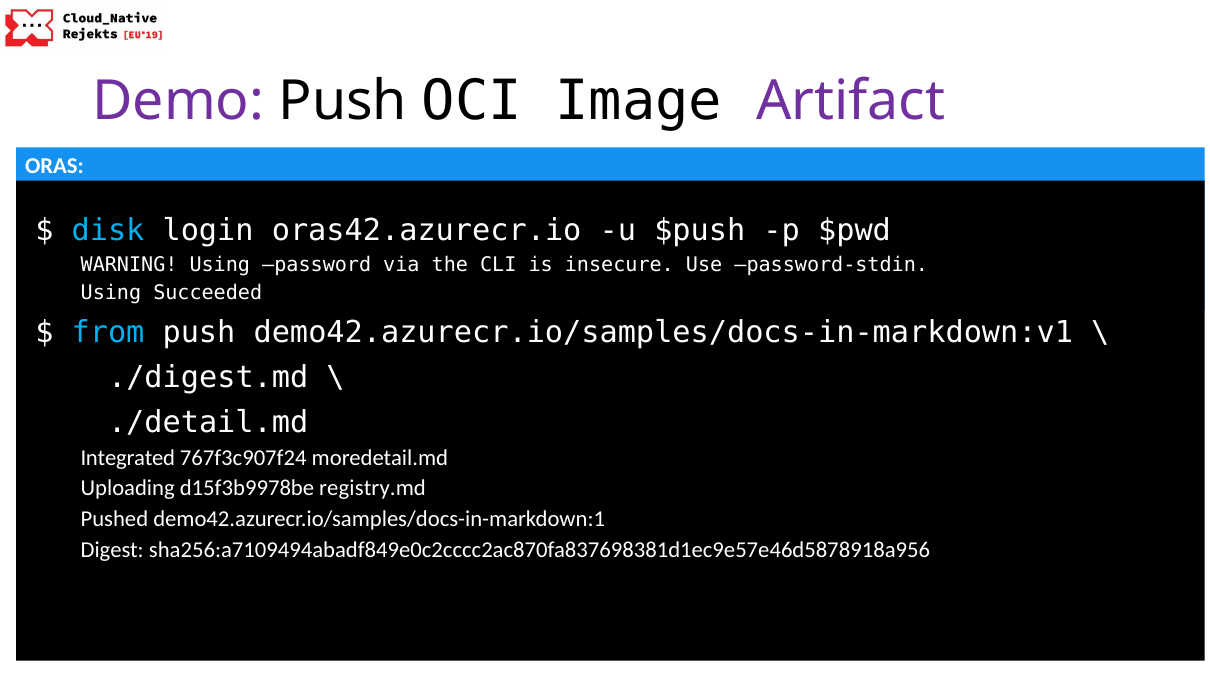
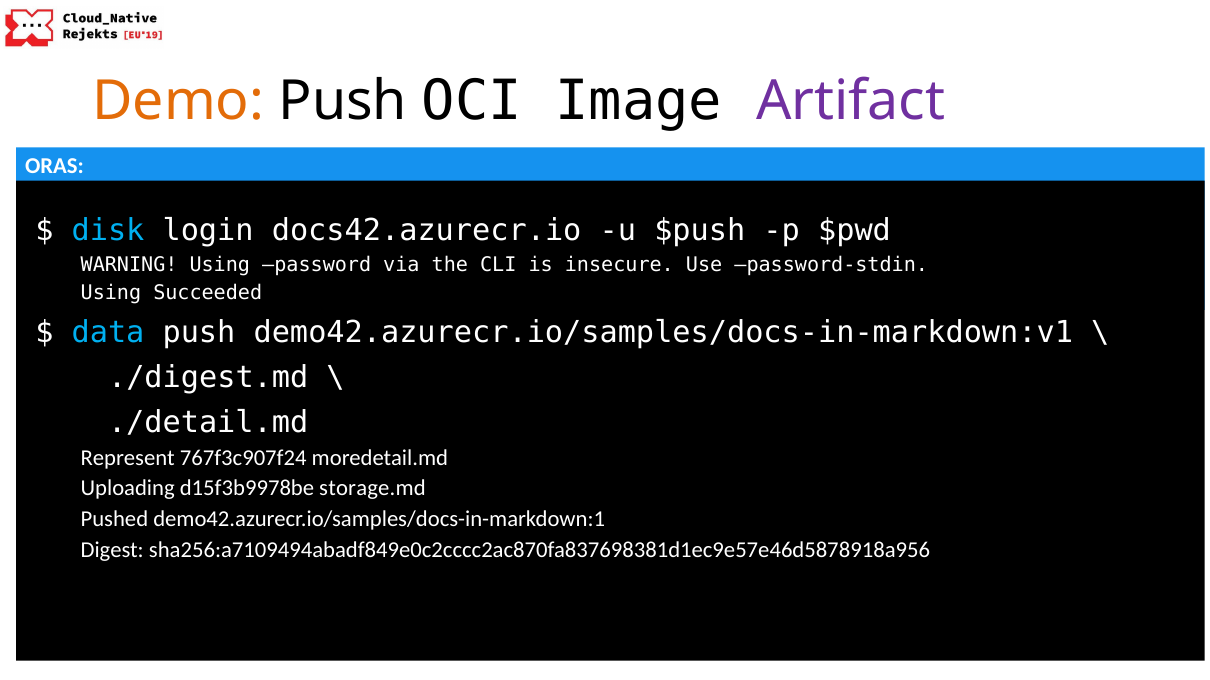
Demo colour: purple -> orange
oras42.azurecr.io: oras42.azurecr.io -> docs42.azurecr.io
from: from -> data
Integrated: Integrated -> Represent
registry.md: registry.md -> storage.md
